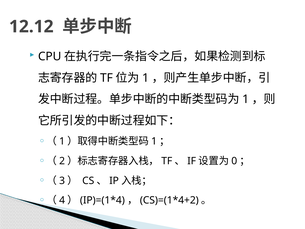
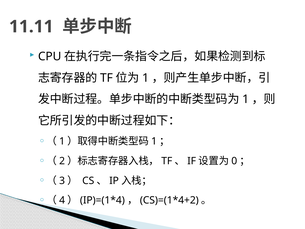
12.12: 12.12 -> 11.11
